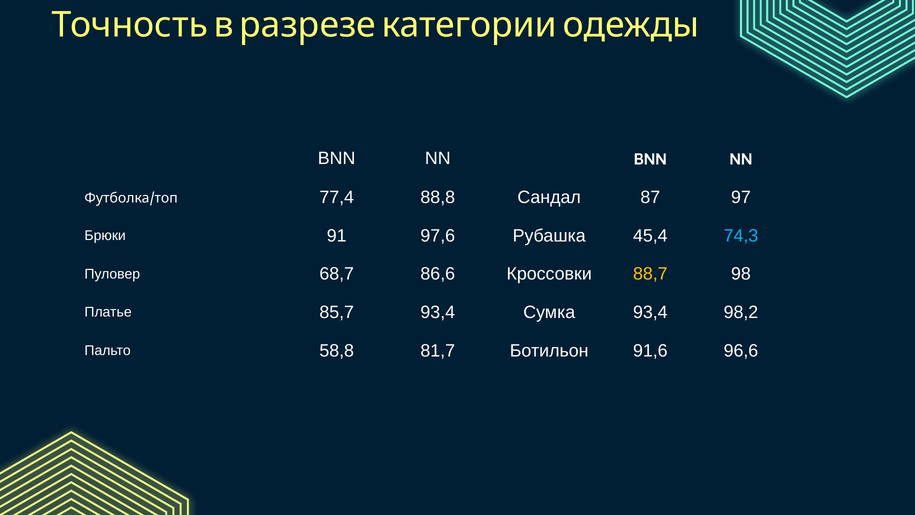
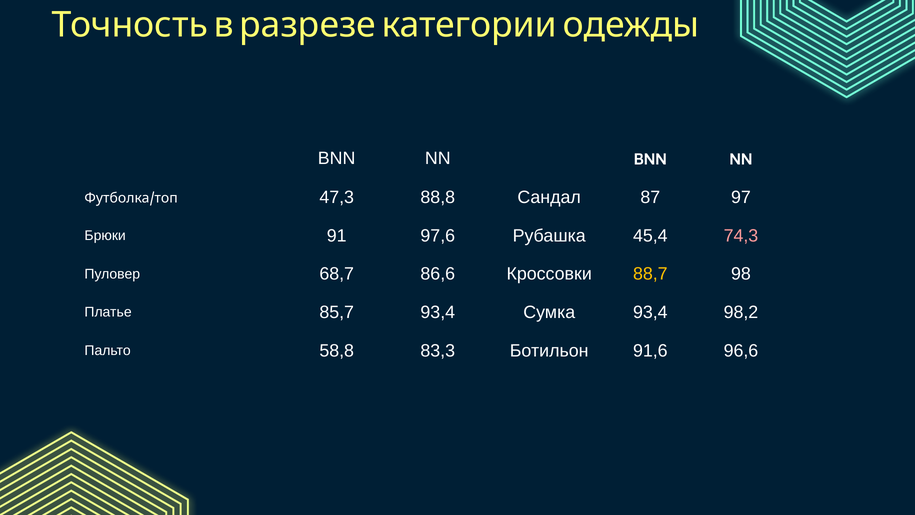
77,4: 77,4 -> 47,3
74,3 colour: light blue -> pink
81,7: 81,7 -> 83,3
